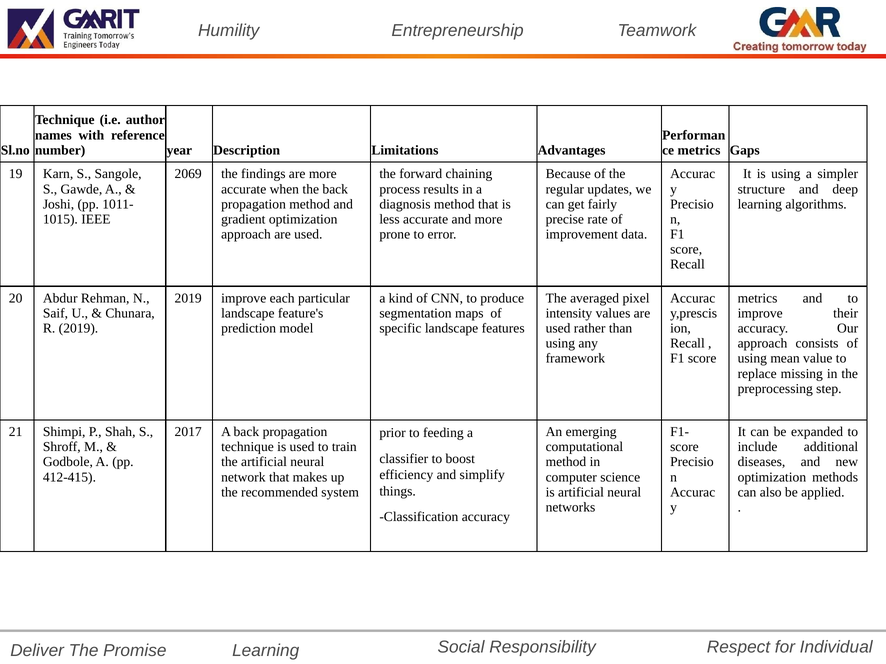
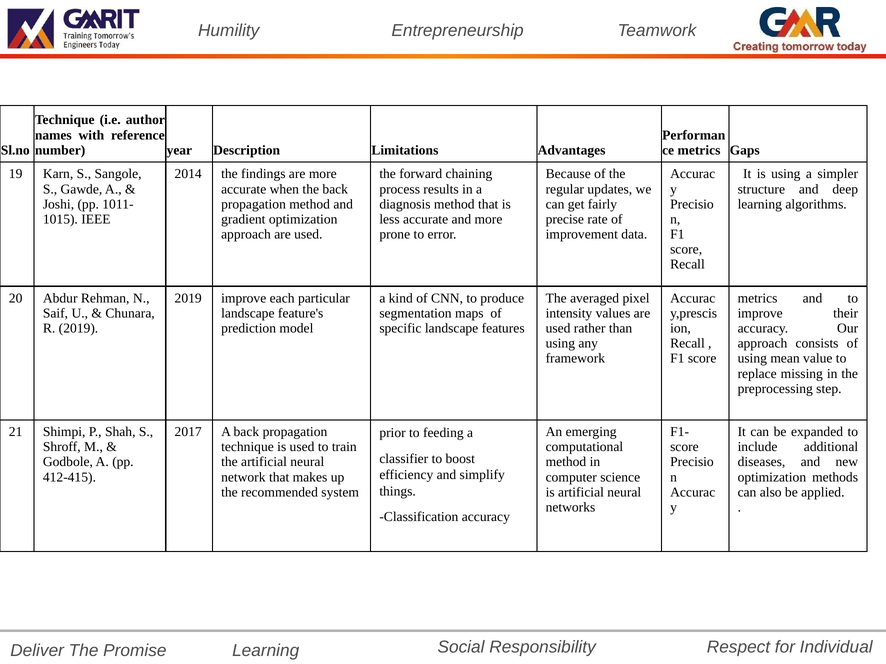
2069: 2069 -> 2014
